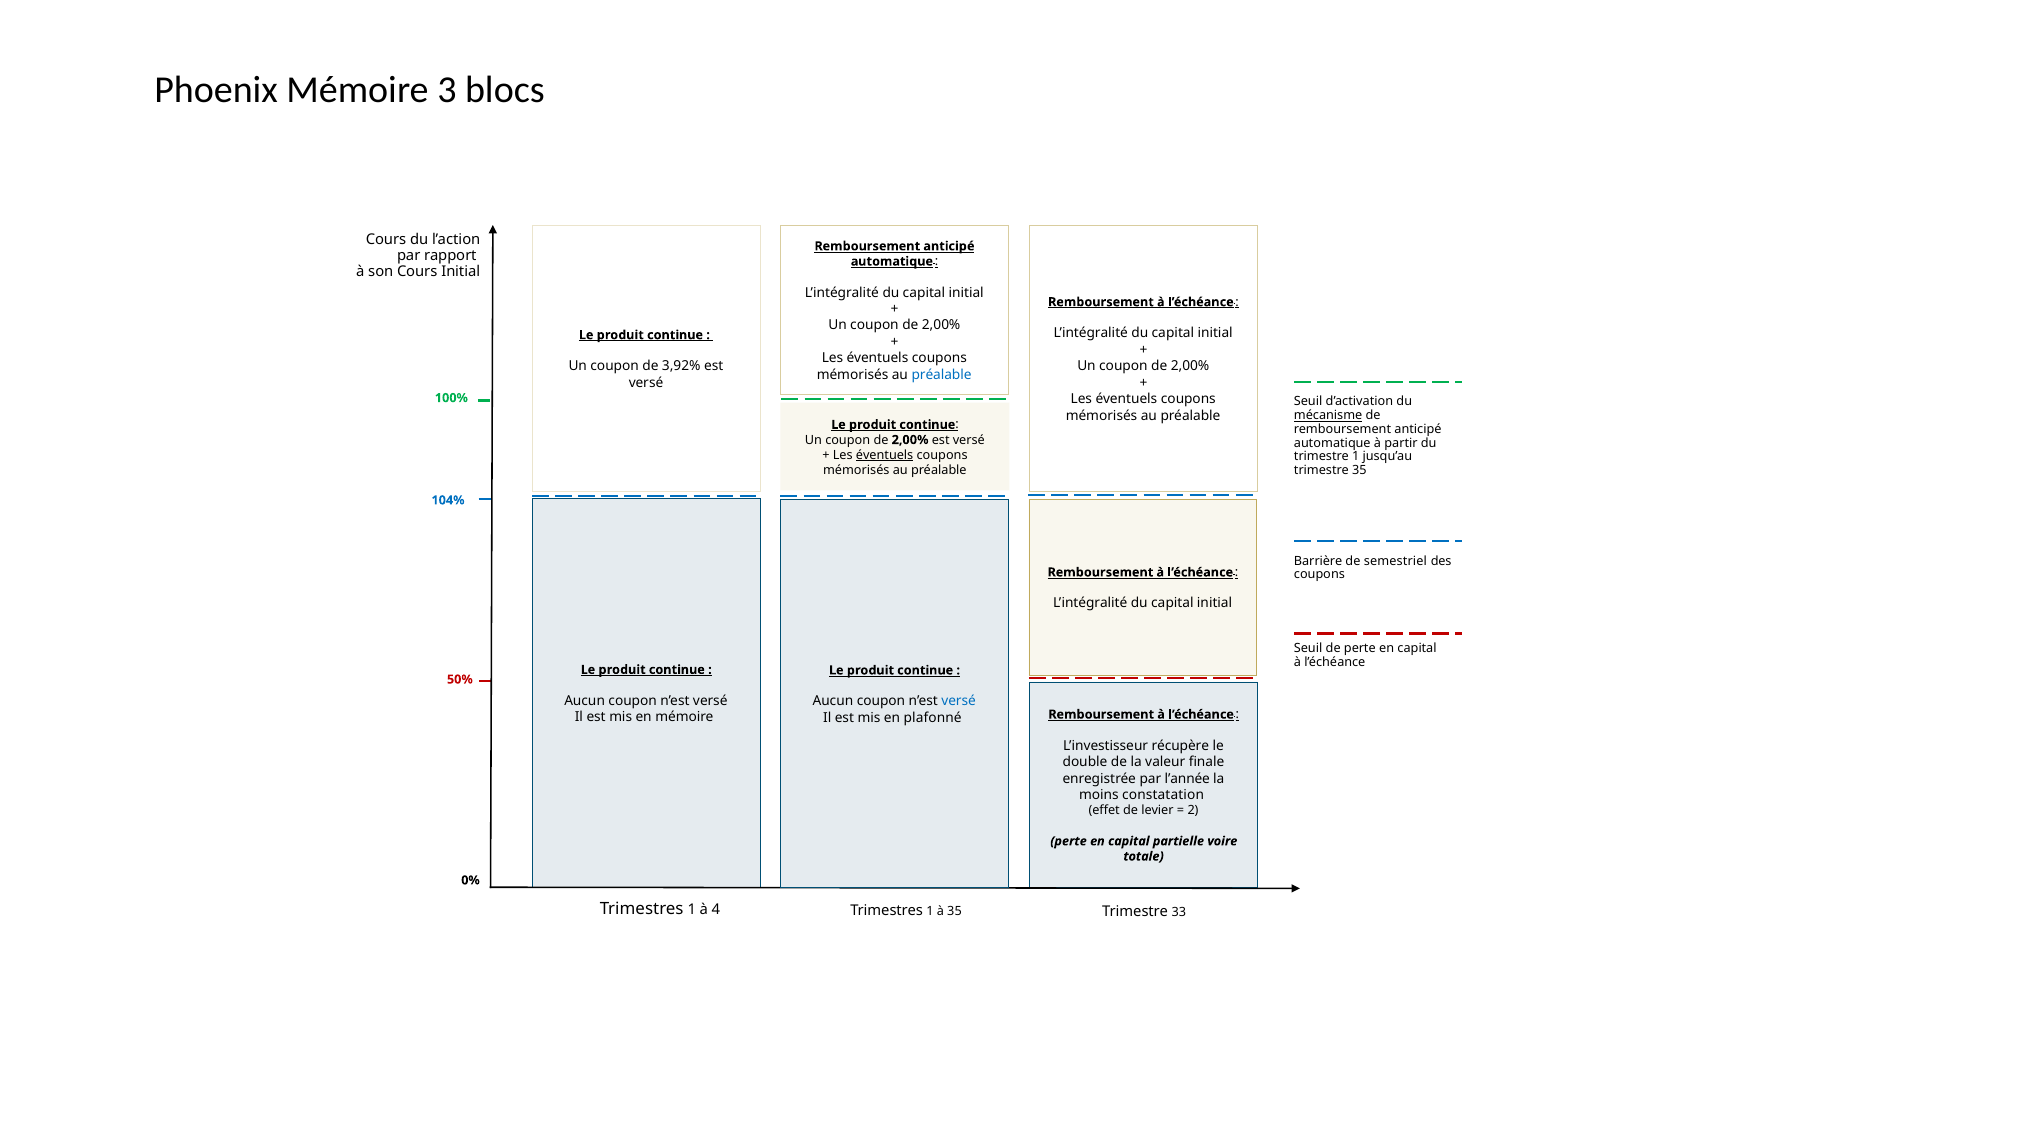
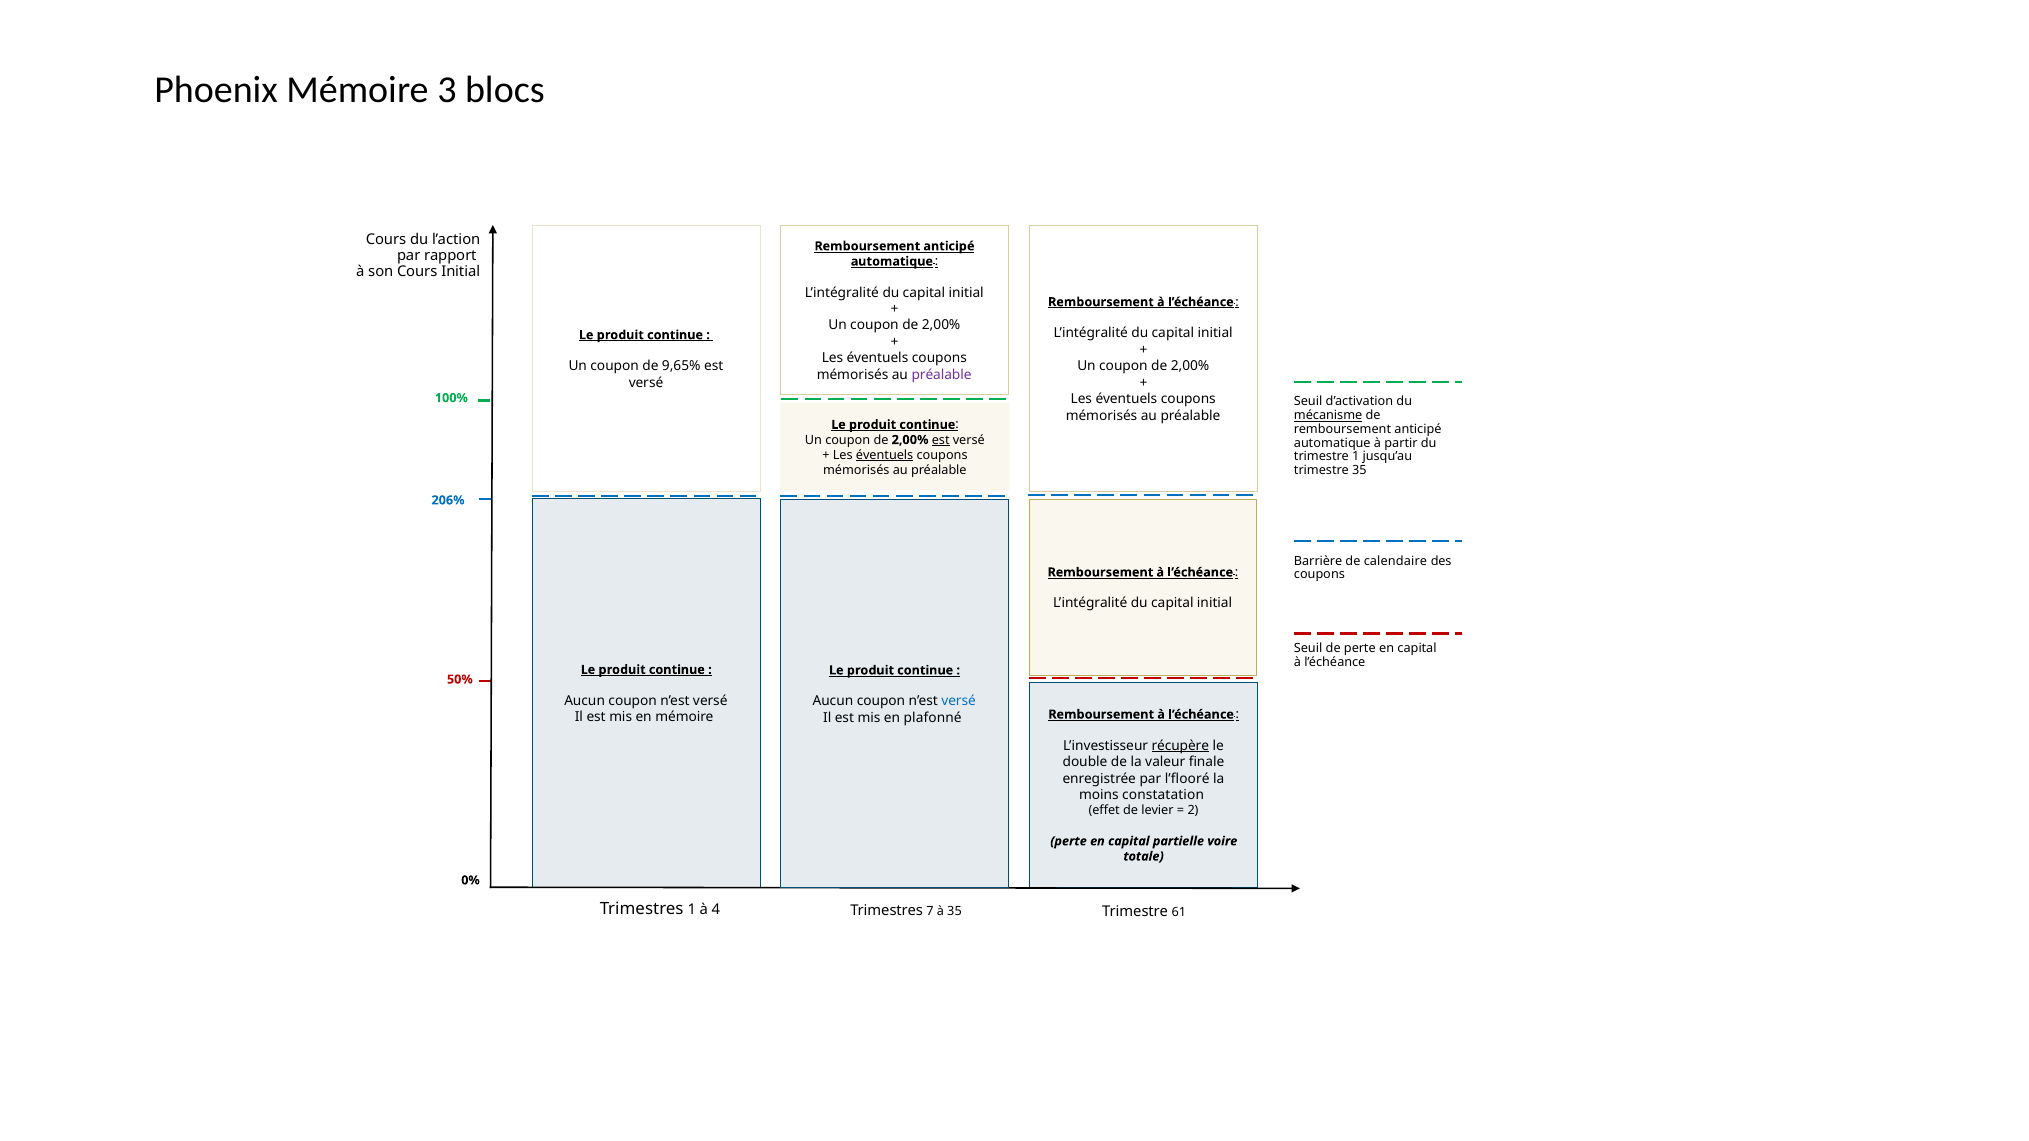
3,92%: 3,92% -> 9,65%
préalable at (942, 375) colour: blue -> purple
est at (941, 440) underline: none -> present
104%: 104% -> 206%
semestriel: semestriel -> calendaire
récupère underline: none -> present
l’année: l’année -> l’flooré
1 at (930, 911): 1 -> 7
33: 33 -> 61
